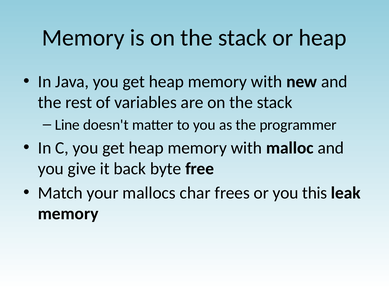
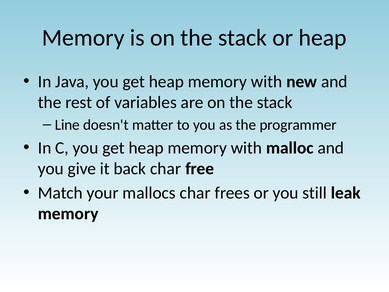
back byte: byte -> char
this: this -> still
